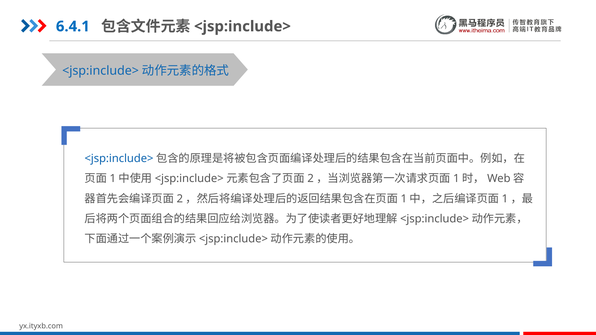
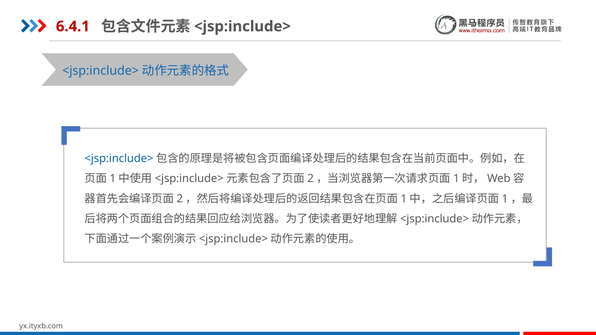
6.4.1 colour: blue -> red
